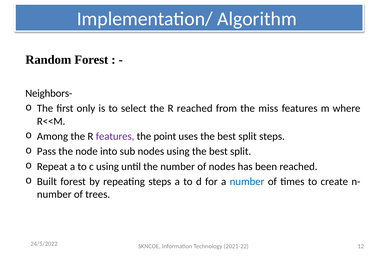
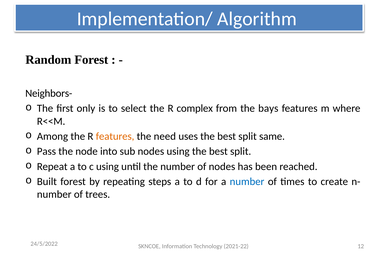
R reached: reached -> complex
miss: miss -> bays
features at (115, 136) colour: purple -> orange
point: point -> need
split steps: steps -> same
